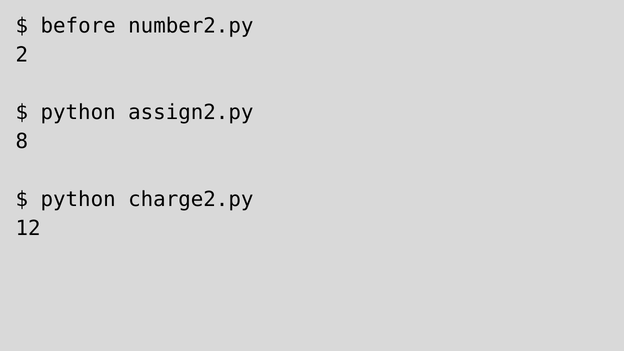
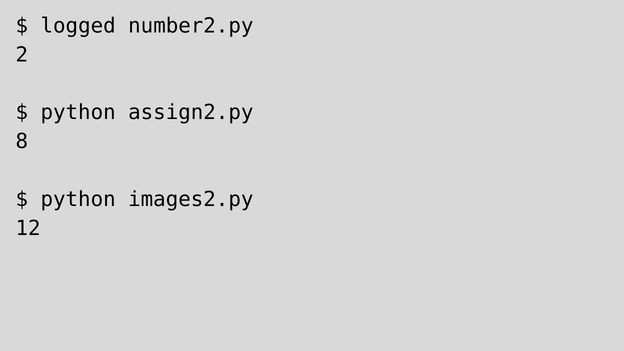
before: before -> logged
charge2.py: charge2.py -> images2.py
